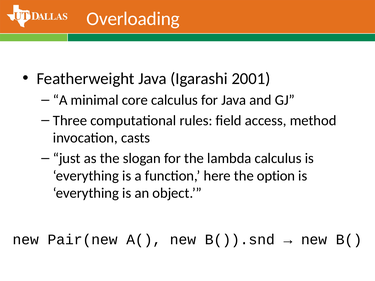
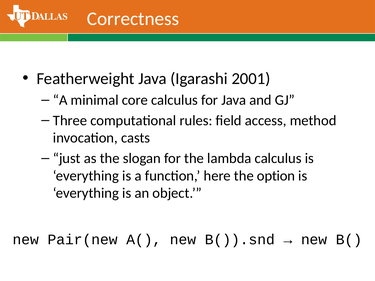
Overloading: Overloading -> Correctness
